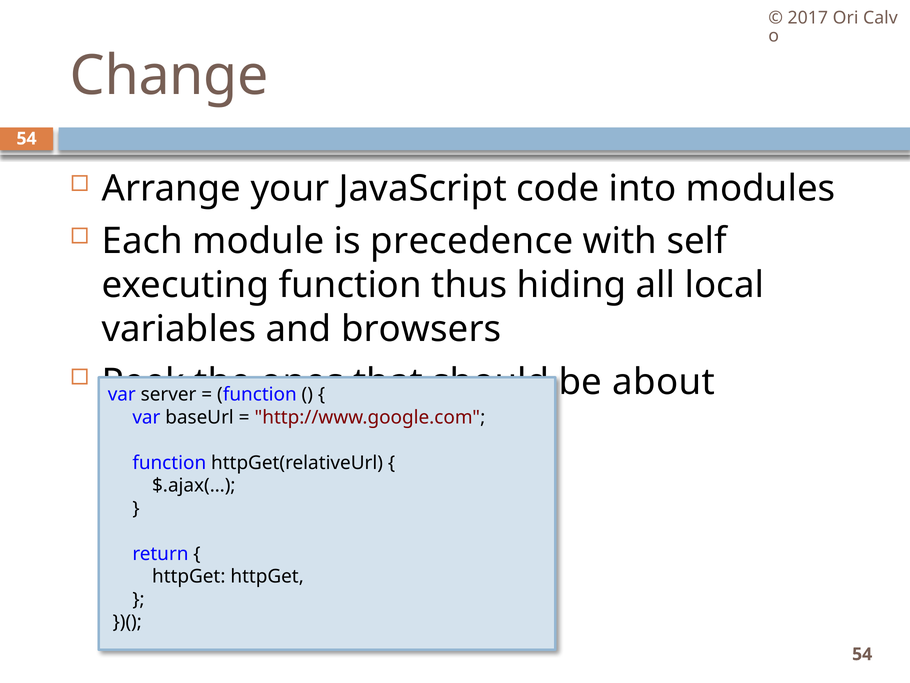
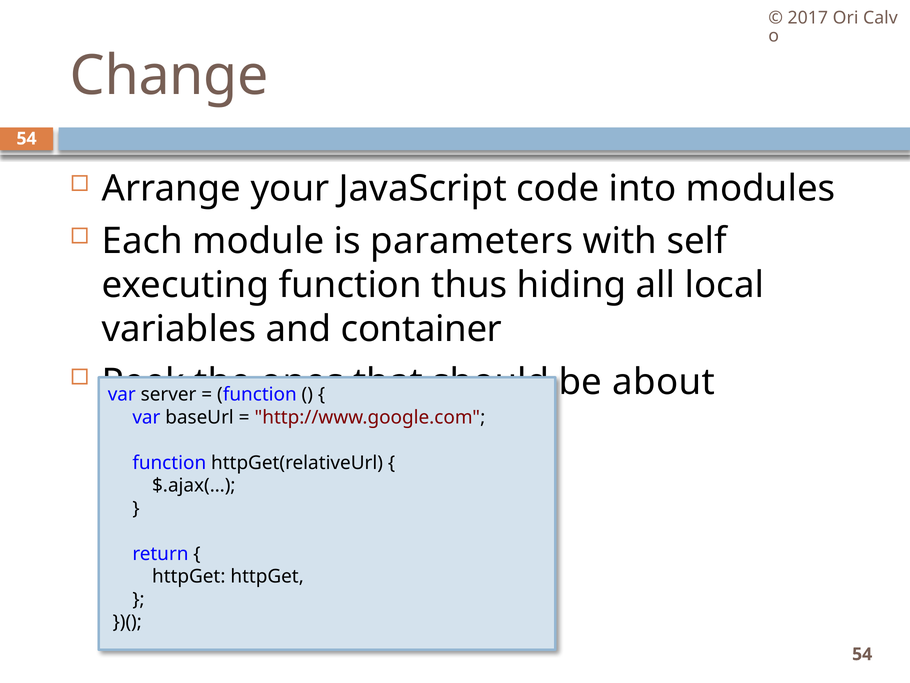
precedence: precedence -> parameters
browsers: browsers -> container
